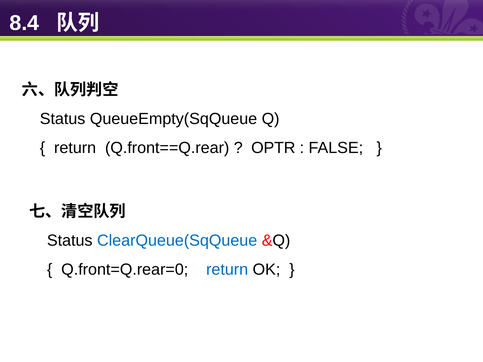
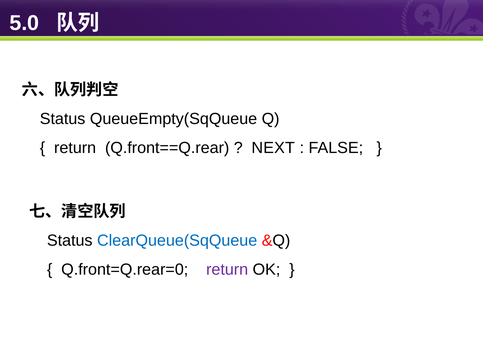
8.4: 8.4 -> 5.0
OPTR: OPTR -> NEXT
return at (227, 270) colour: blue -> purple
